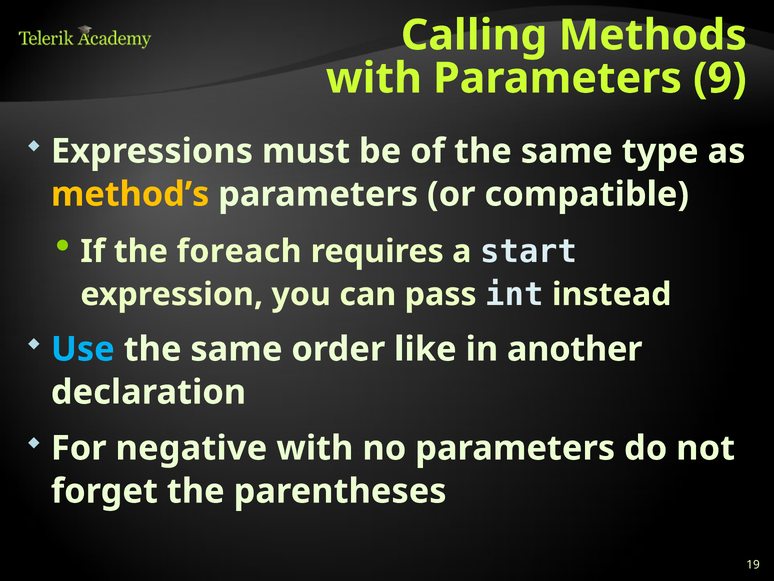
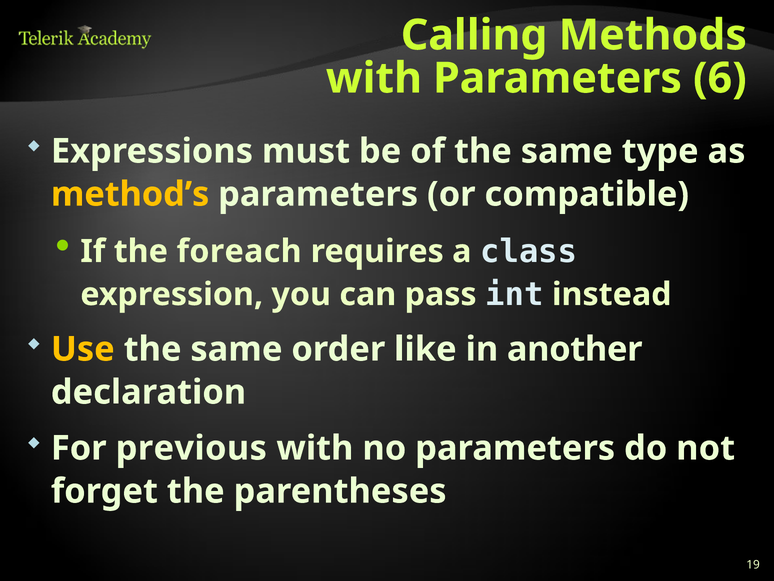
9: 9 -> 6
start: start -> class
Use colour: light blue -> yellow
negative: negative -> previous
